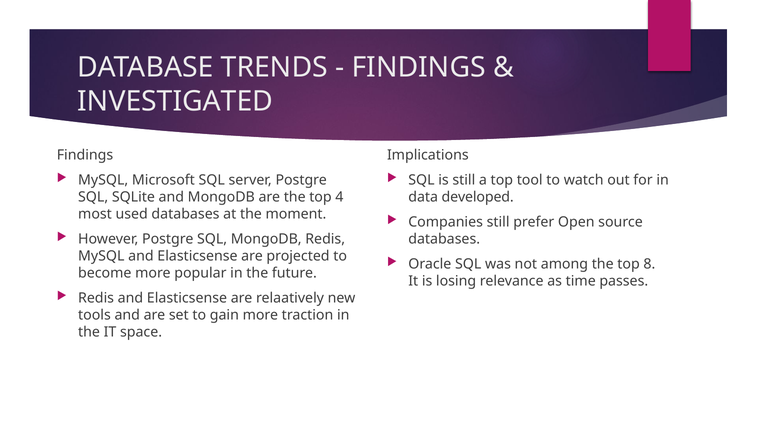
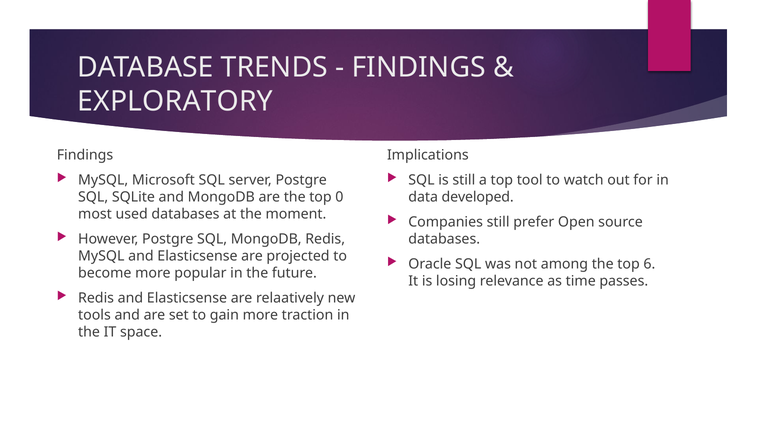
INVESTIGATED: INVESTIGATED -> EXPLORATORY
4: 4 -> 0
8: 8 -> 6
